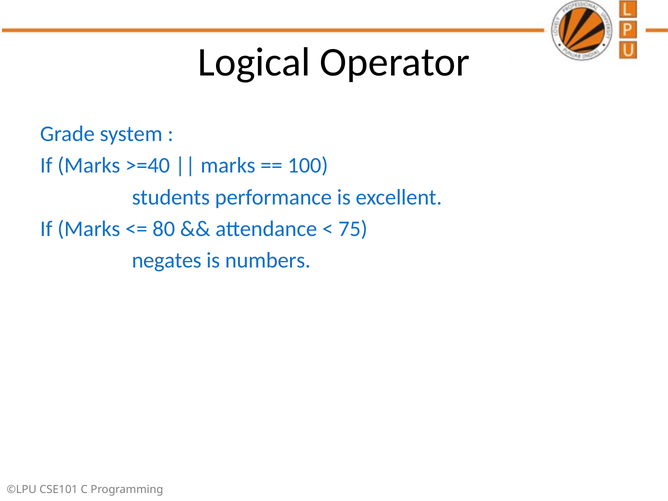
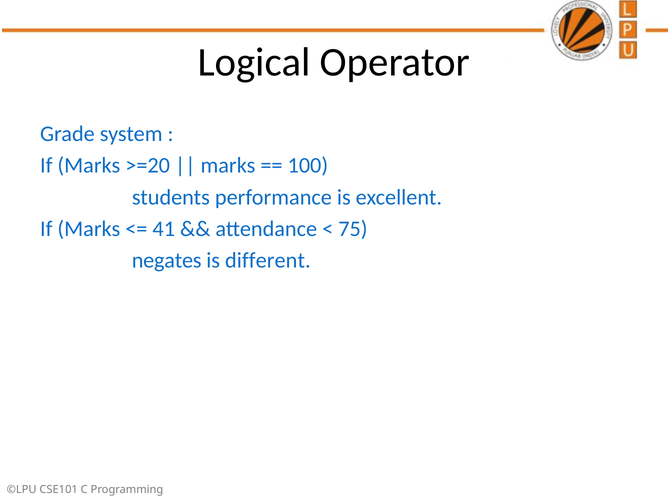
>=40: >=40 -> >=20
80: 80 -> 41
numbers: numbers -> different
